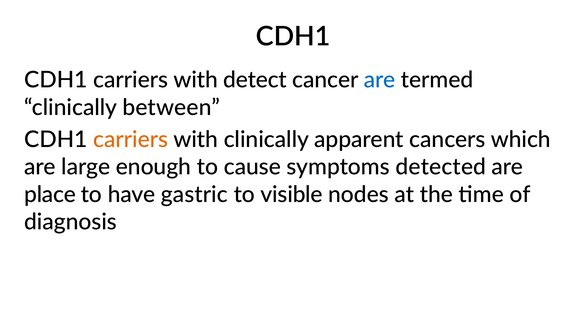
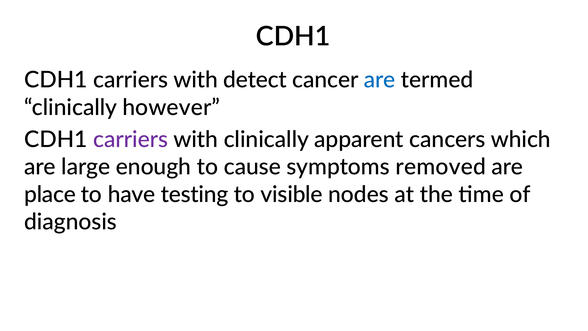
between: between -> however
carriers at (131, 140) colour: orange -> purple
detected: detected -> removed
gastric: gastric -> testing
